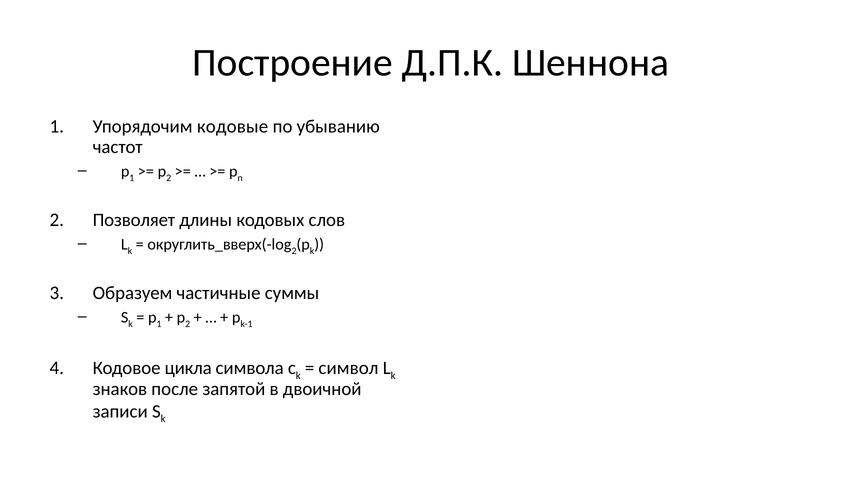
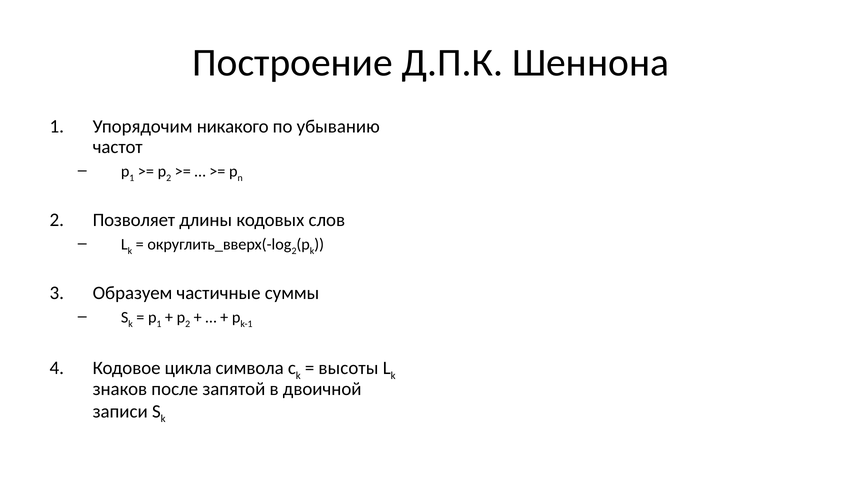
кодовые: кодовые -> никакого
символ: символ -> высоты
